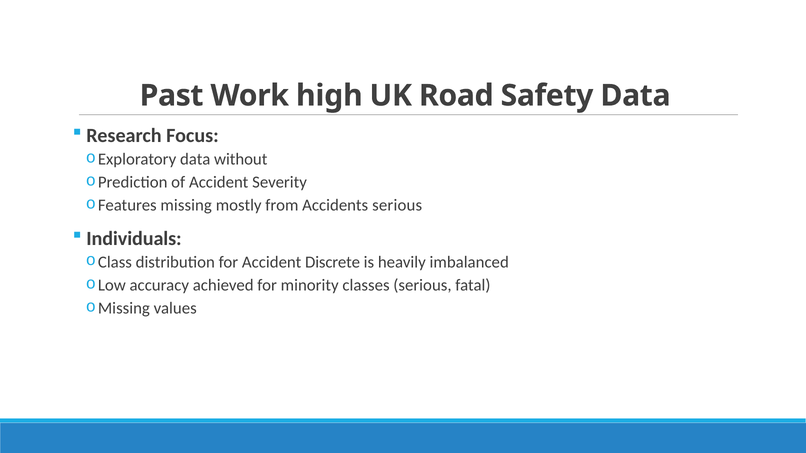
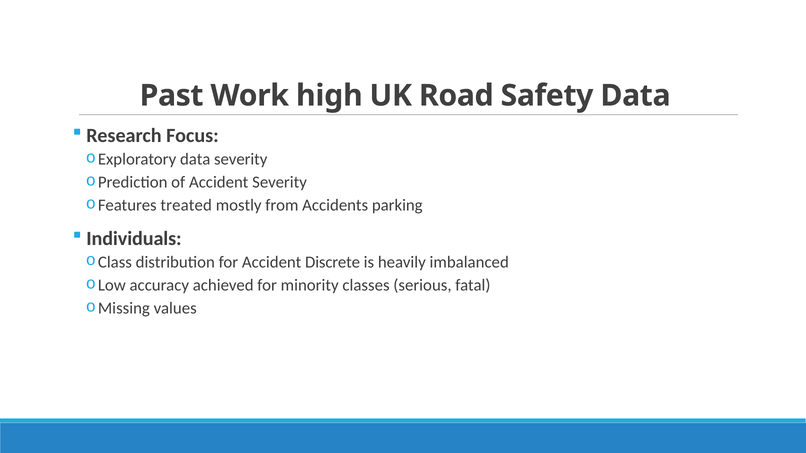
data without: without -> severity
missing: missing -> treated
Accidents serious: serious -> parking
